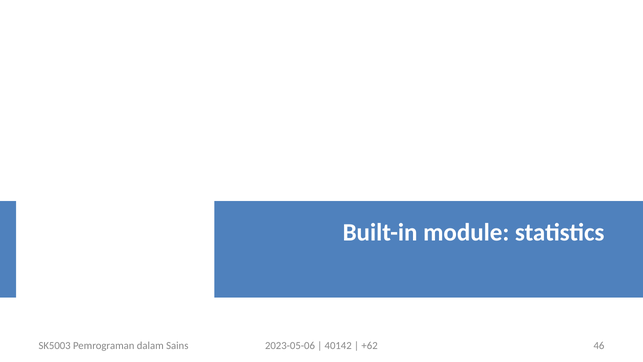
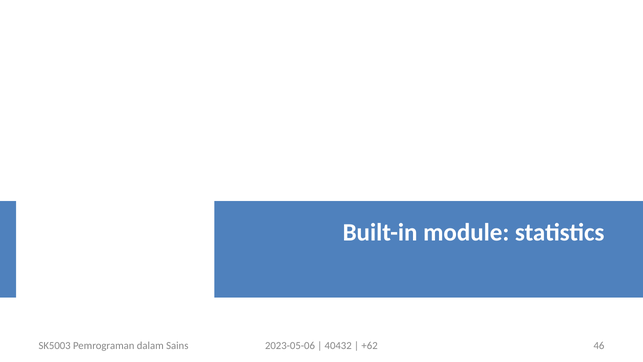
40142: 40142 -> 40432
